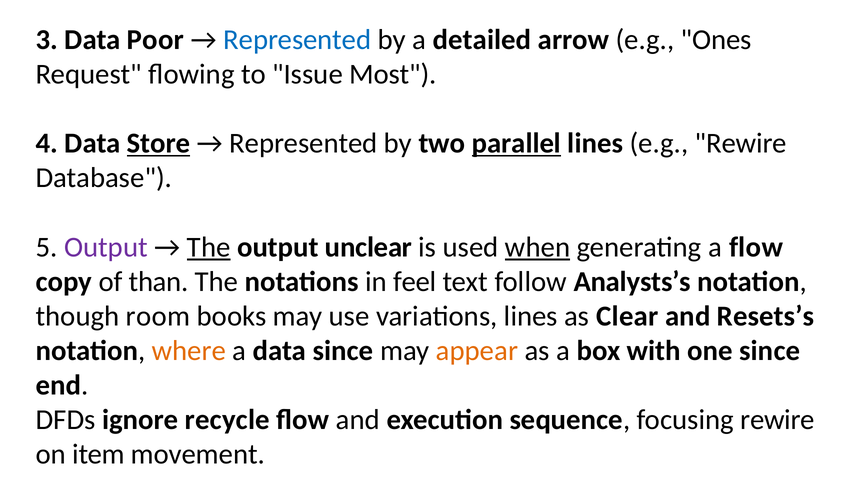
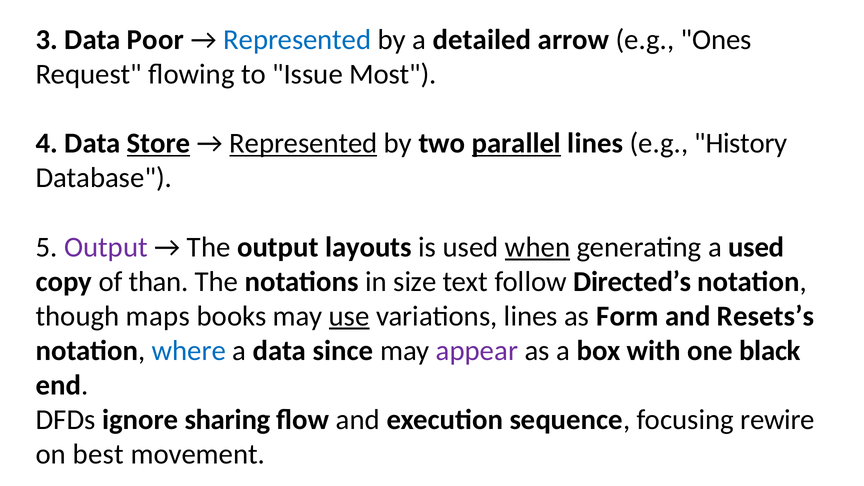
Represented at (303, 143) underline: none -> present
e.g Rewire: Rewire -> History
The at (209, 247) underline: present -> none
unclear: unclear -> layouts
a flow: flow -> used
feel: feel -> size
Analysts’s: Analysts’s -> Directed’s
room: room -> maps
use underline: none -> present
Clear: Clear -> Form
where colour: orange -> blue
appear colour: orange -> purple
one since: since -> black
recycle: recycle -> sharing
item: item -> best
